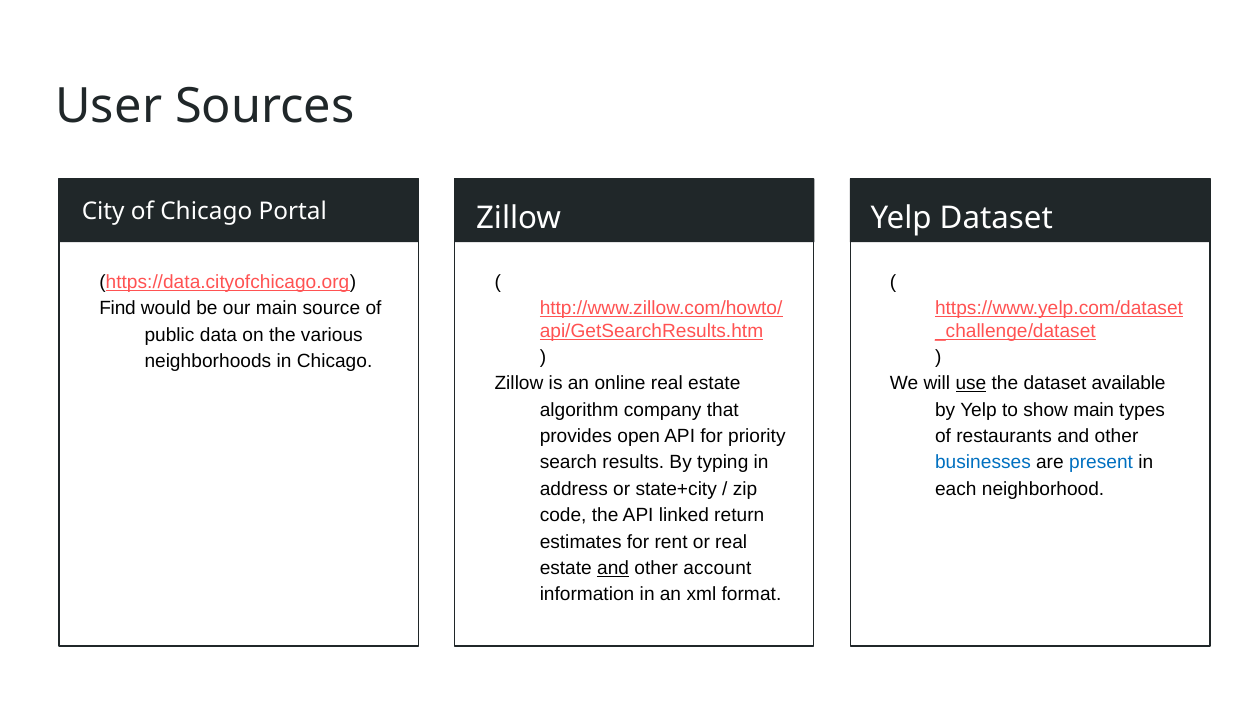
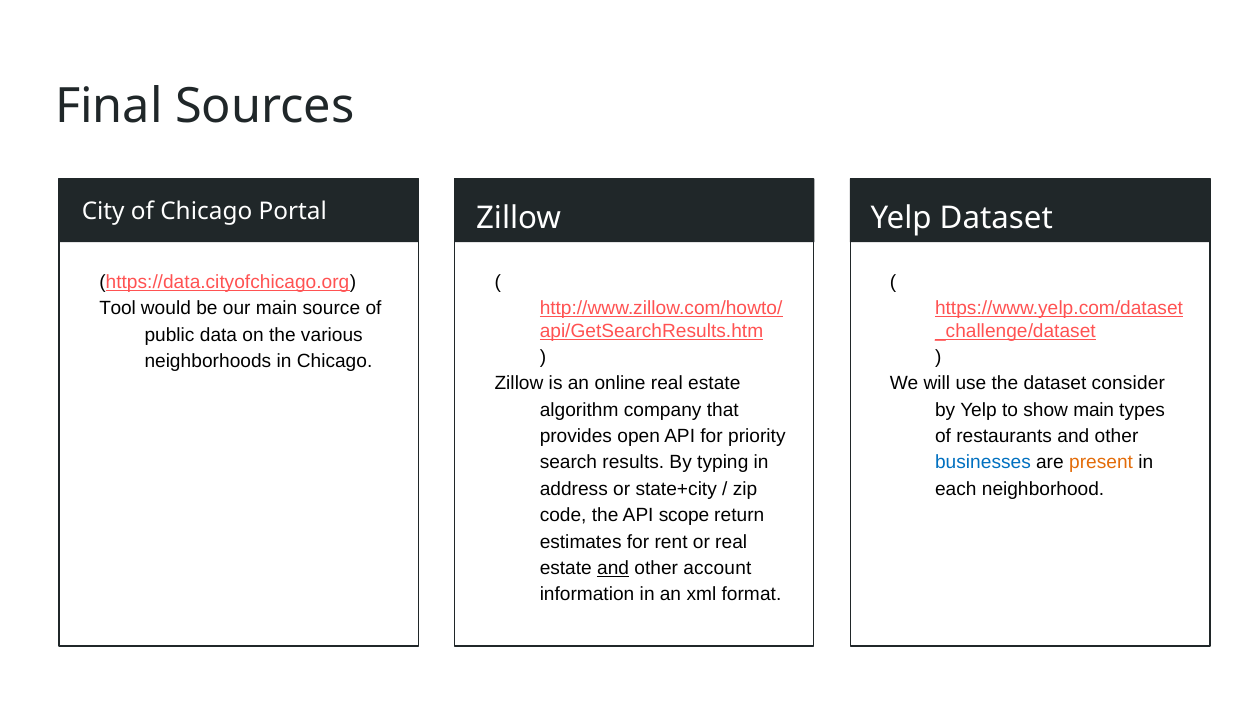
User: User -> Final
Find: Find -> Tool
use underline: present -> none
available: available -> consider
present colour: blue -> orange
linked: linked -> scope
